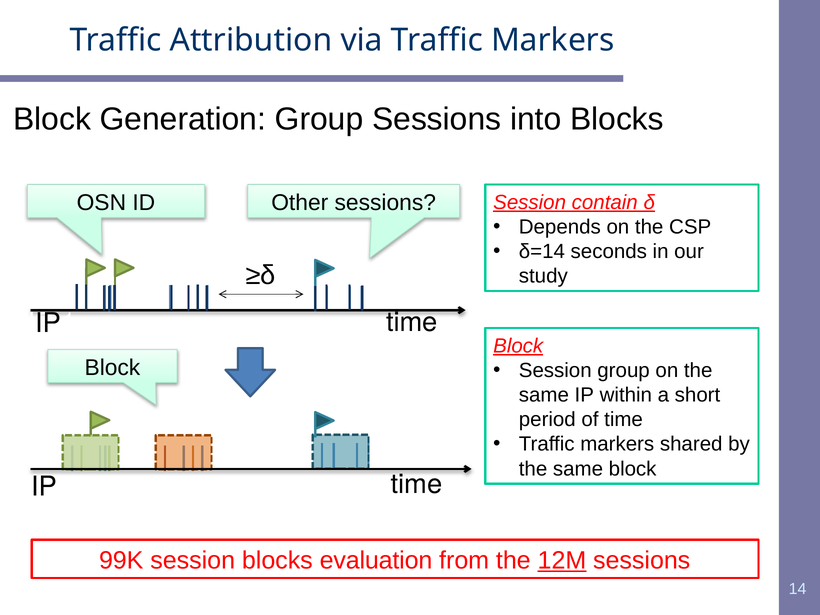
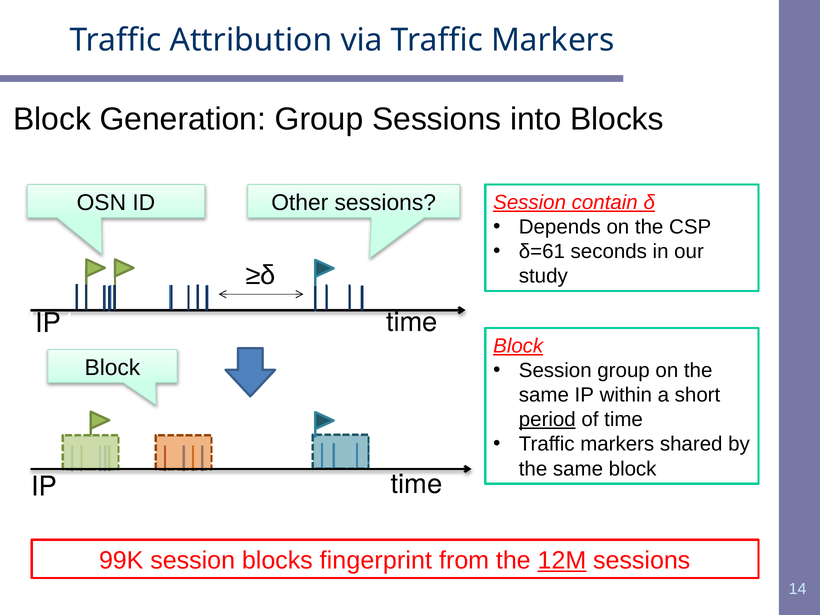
δ=14: δ=14 -> δ=61
period underline: none -> present
evaluation: evaluation -> fingerprint
